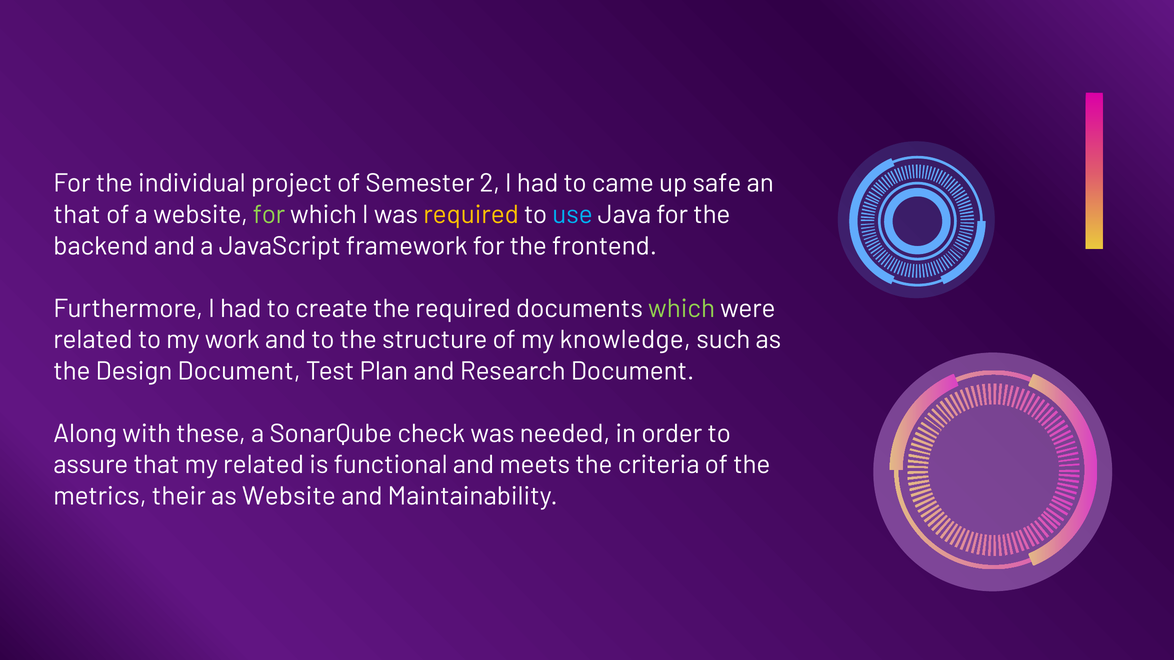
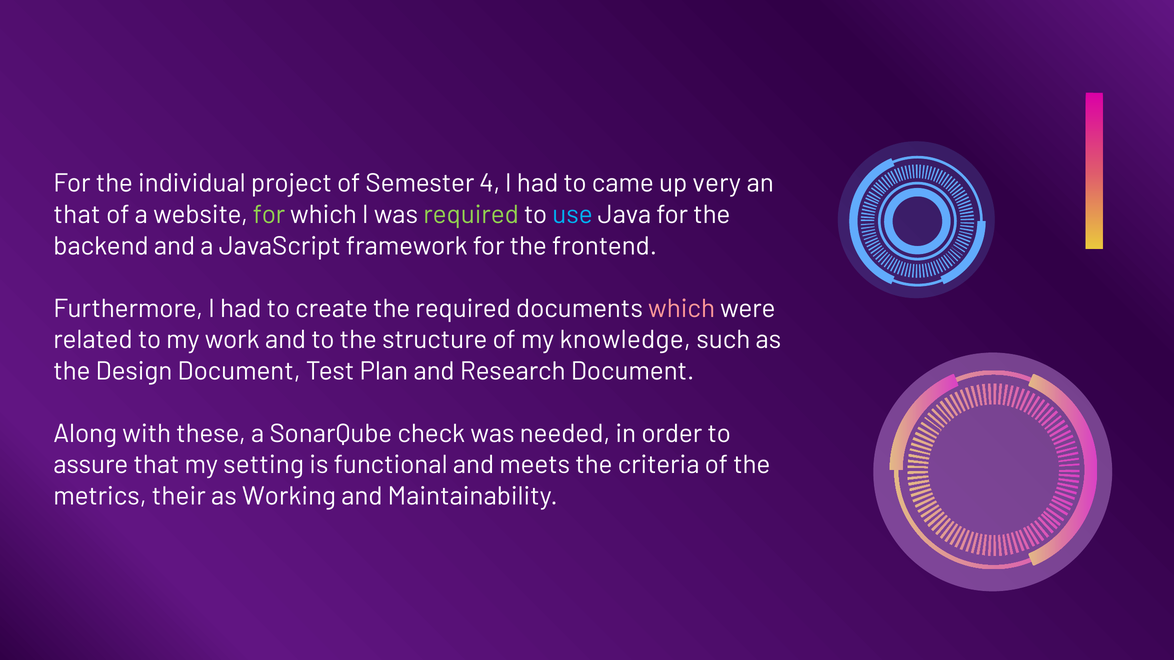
2: 2 -> 4
safe: safe -> very
required at (471, 215) colour: yellow -> light green
which at (682, 309) colour: light green -> pink
my related: related -> setting
as Website: Website -> Working
